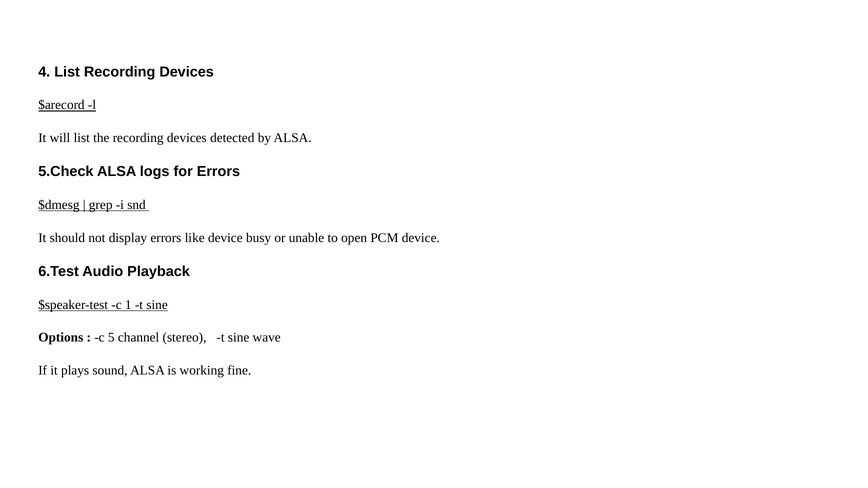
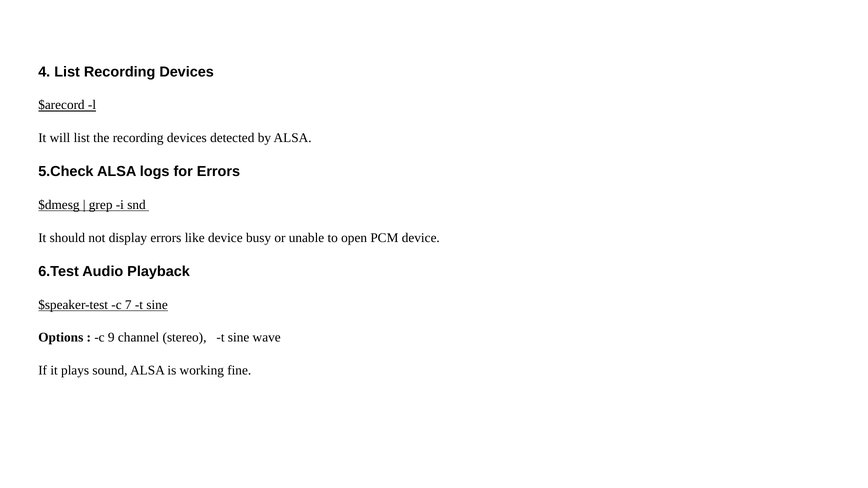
1: 1 -> 7
5: 5 -> 9
